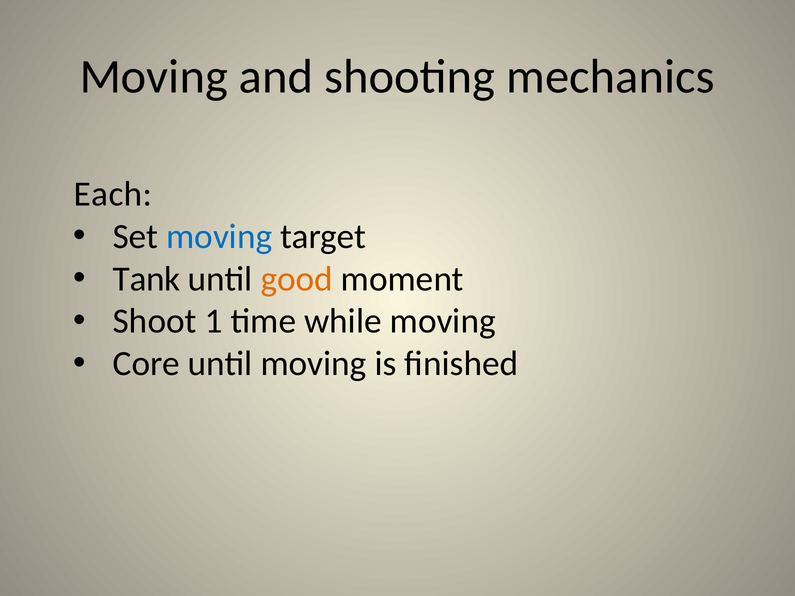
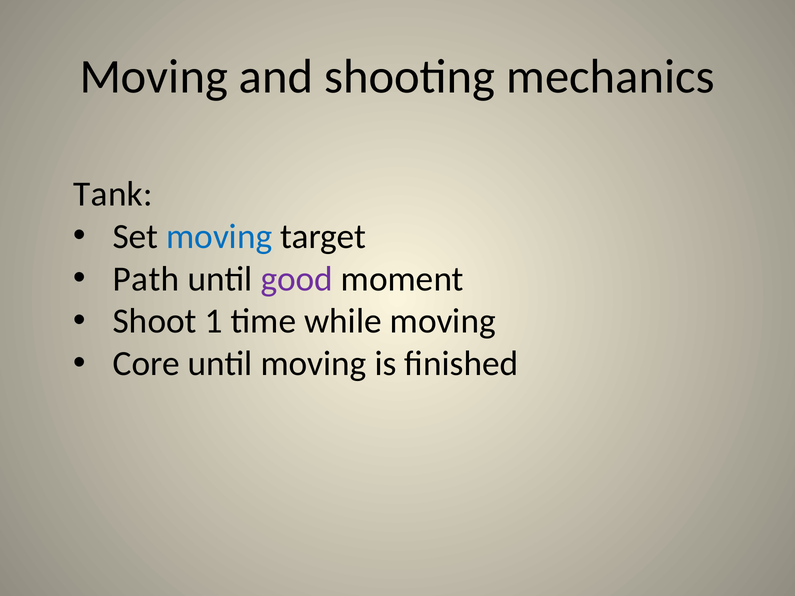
Each: Each -> Tank
Tank: Tank -> Path
good colour: orange -> purple
